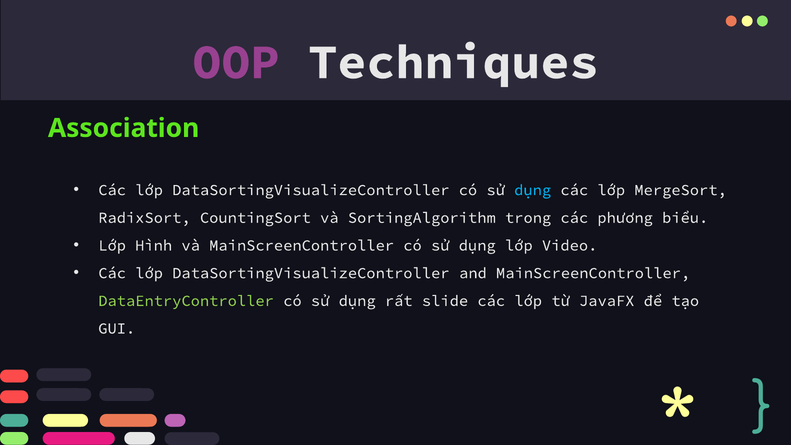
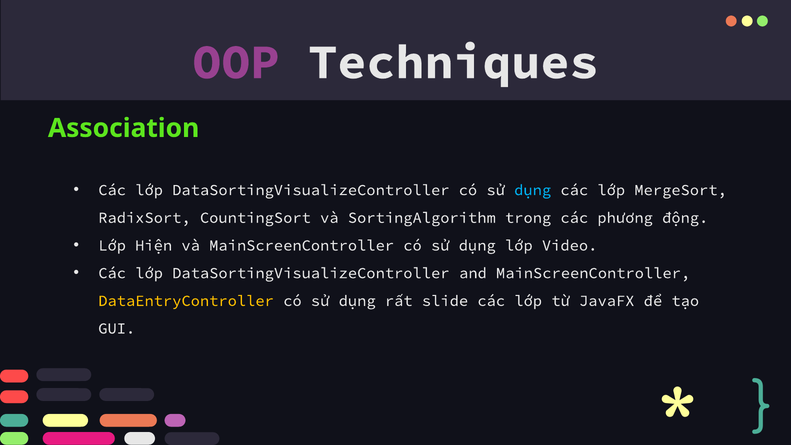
biểu: biểu -> động
Hình: Hình -> Hiện
DataEntryController colour: light green -> yellow
